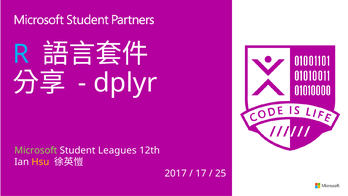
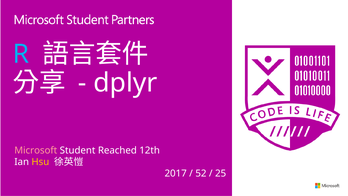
Microsoft colour: light green -> pink
Leagues: Leagues -> Reached
17: 17 -> 52
